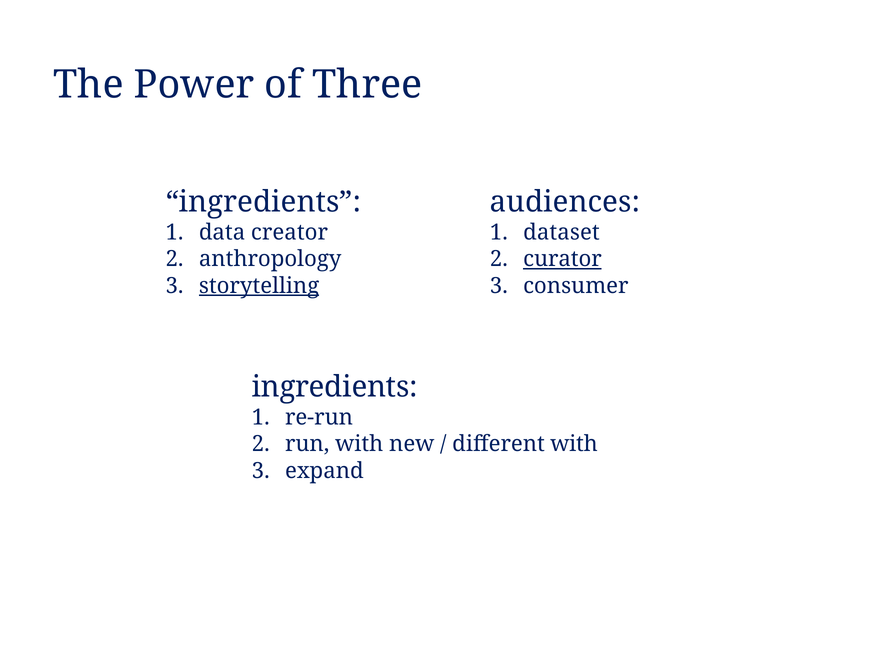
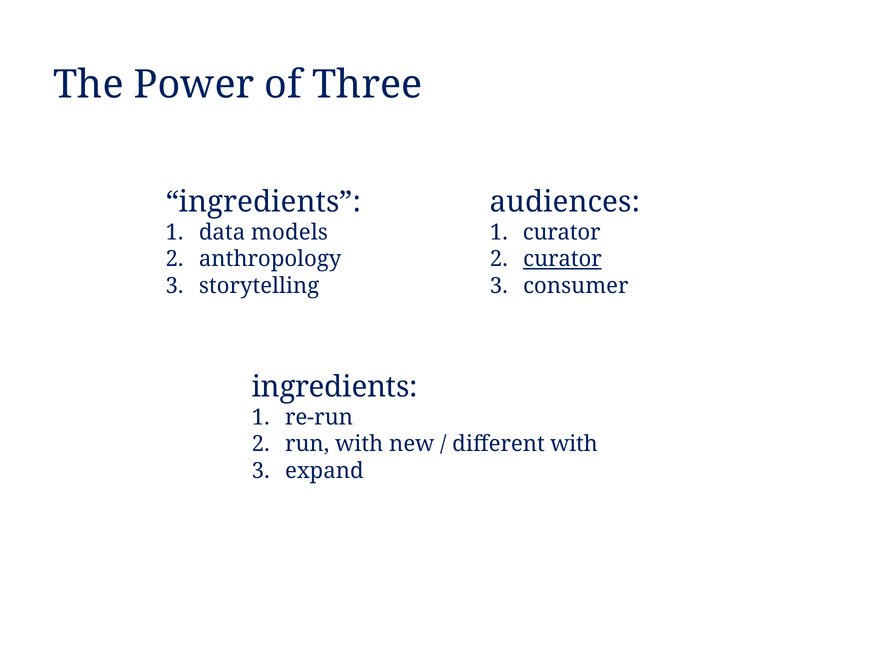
creator: creator -> models
dataset at (561, 232): dataset -> curator
storytelling underline: present -> none
